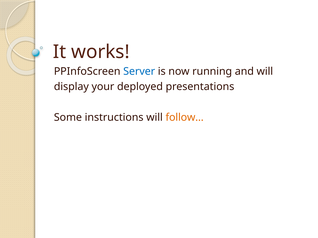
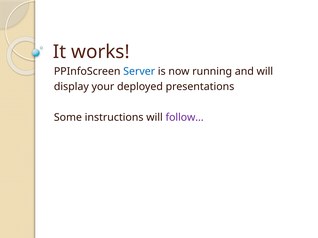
follow… colour: orange -> purple
